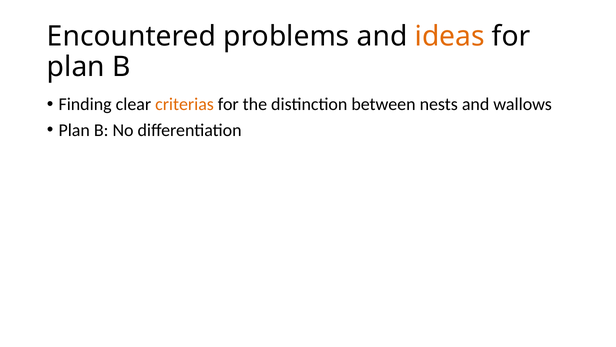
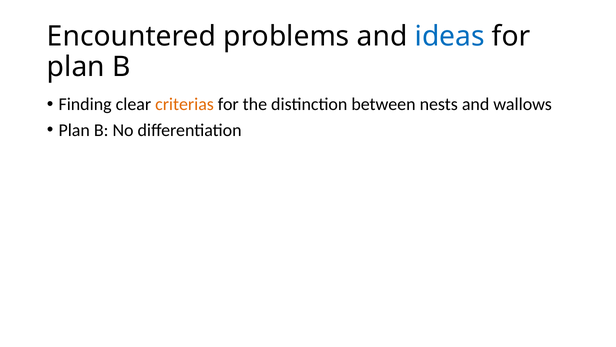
ideas colour: orange -> blue
